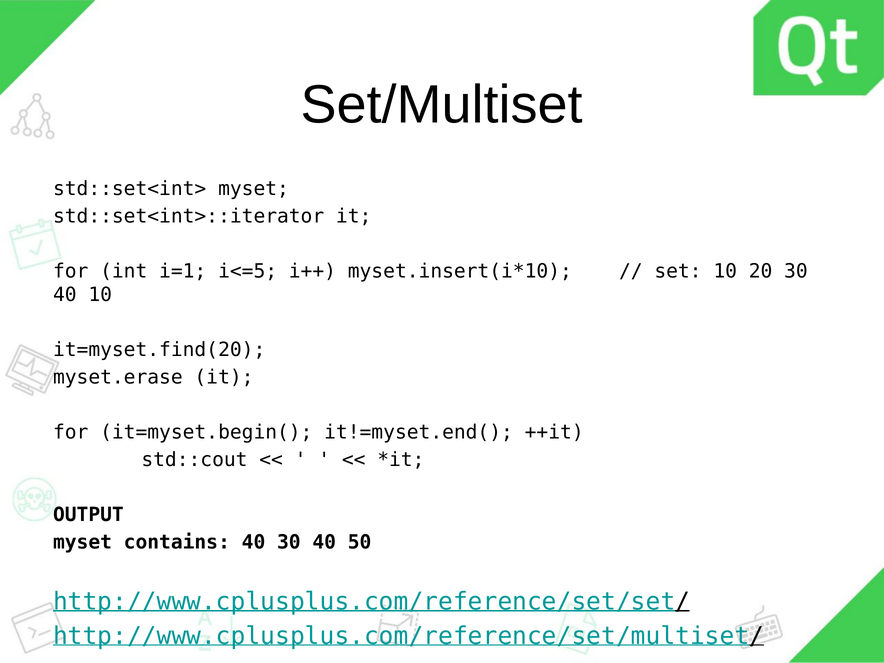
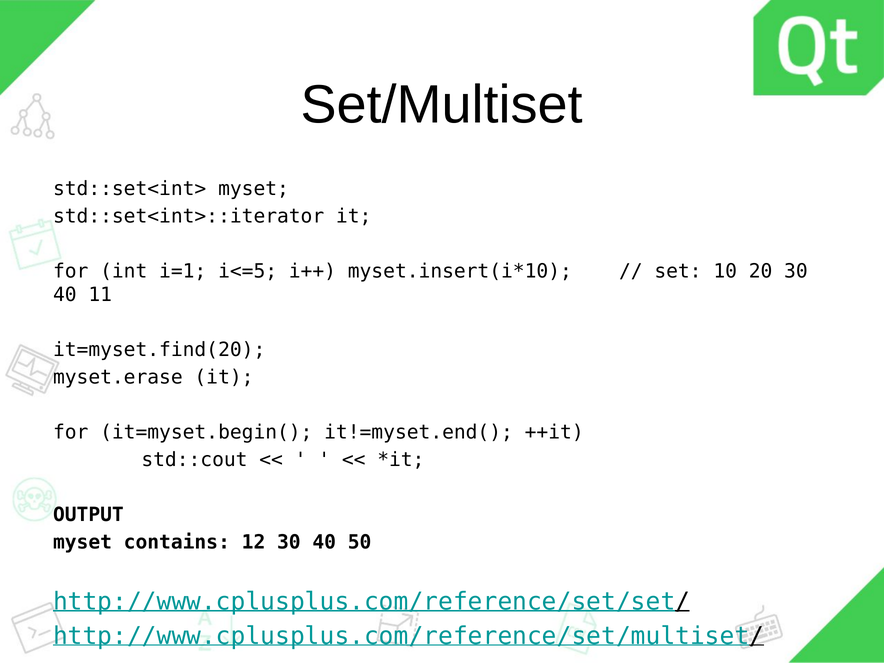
40 10: 10 -> 11
contains 40: 40 -> 12
